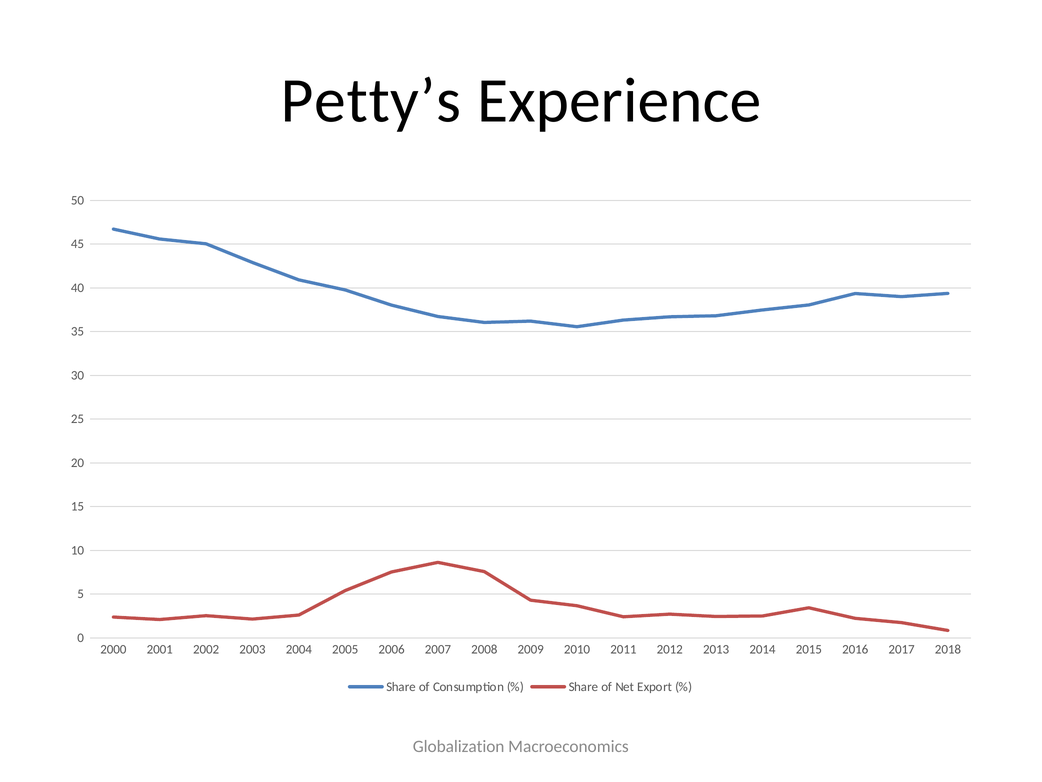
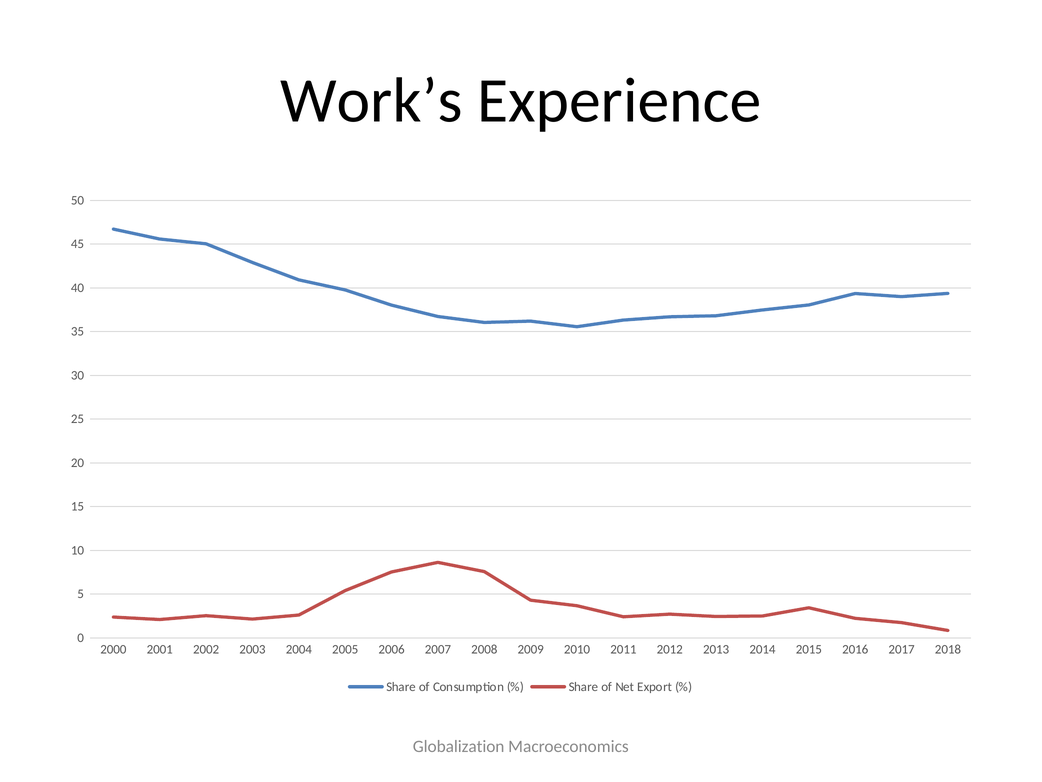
Petty’s: Petty’s -> Work’s
